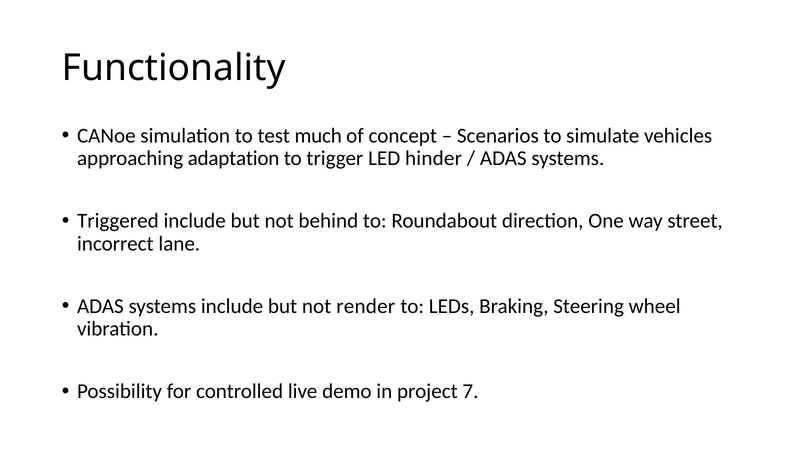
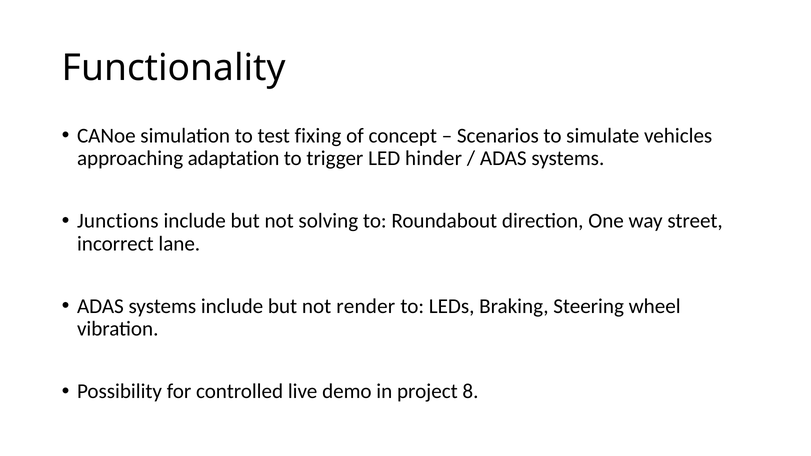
much: much -> fixing
Triggered: Triggered -> Junctions
behind: behind -> solving
7: 7 -> 8
